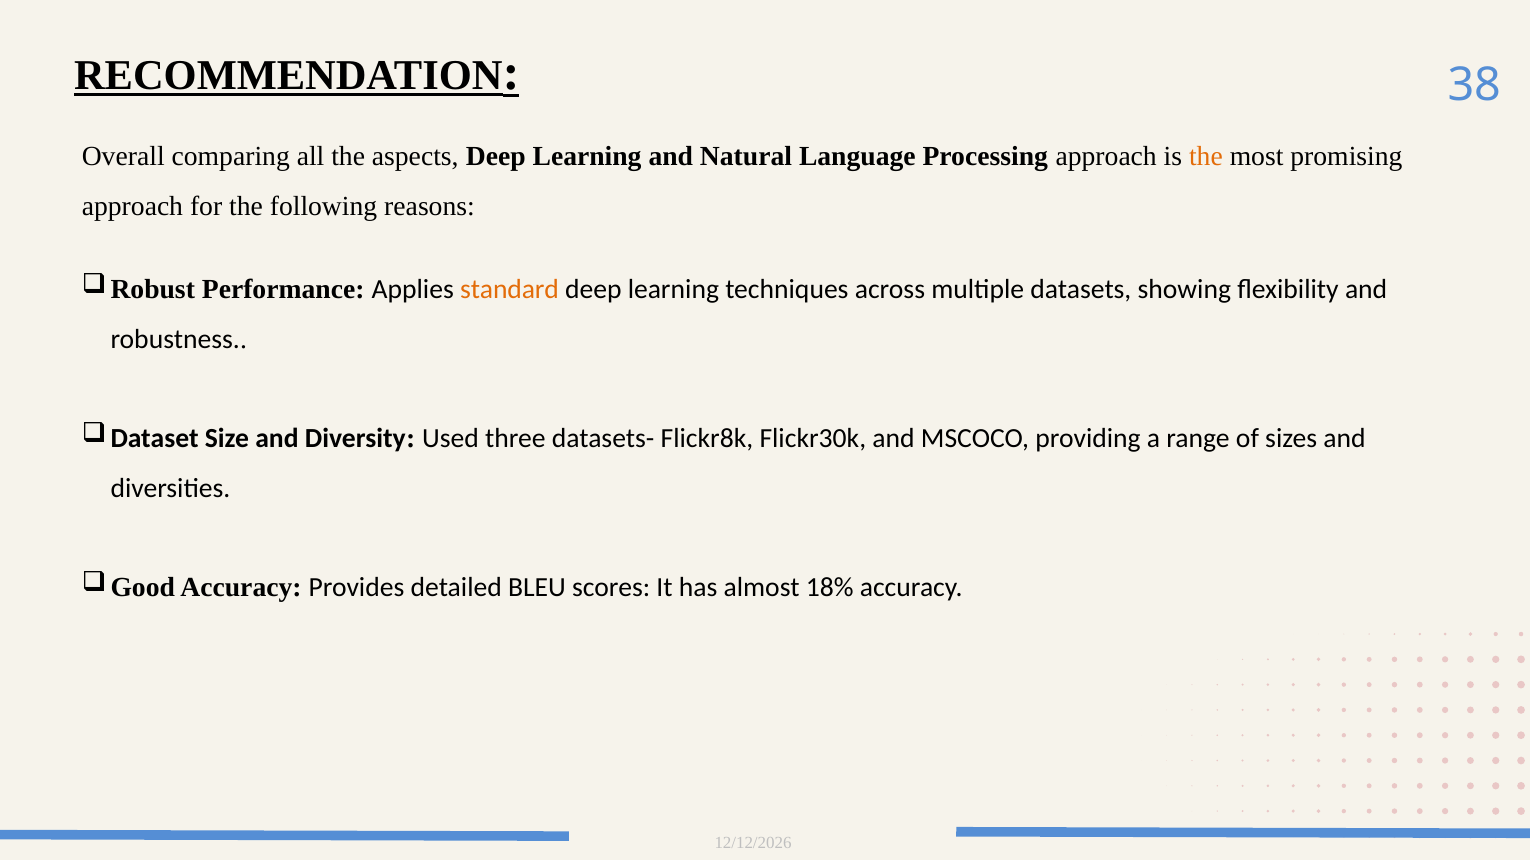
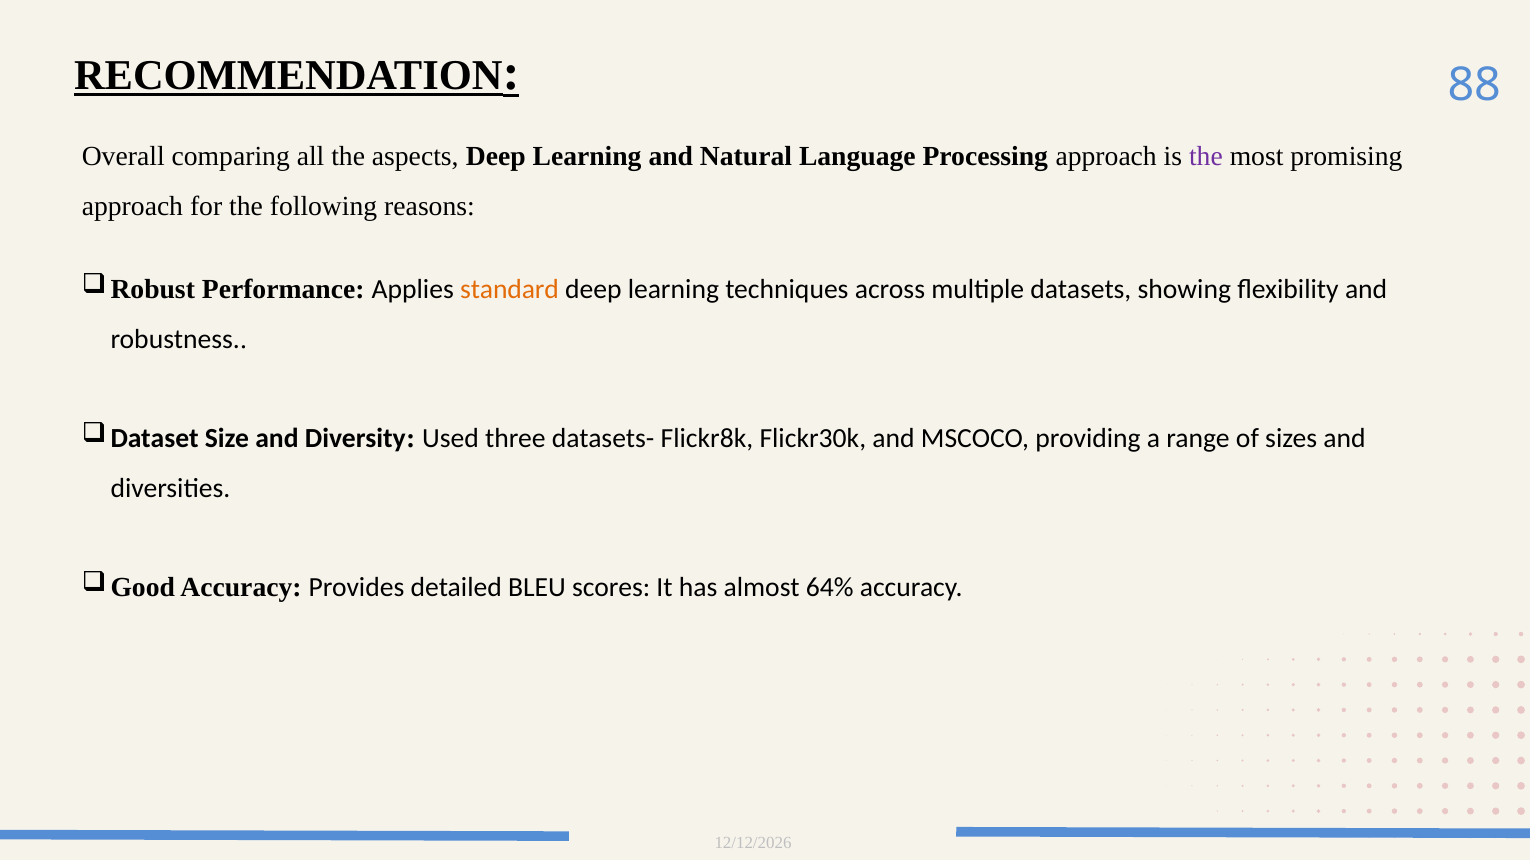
38: 38 -> 88
the at (1206, 157) colour: orange -> purple
18%: 18% -> 64%
